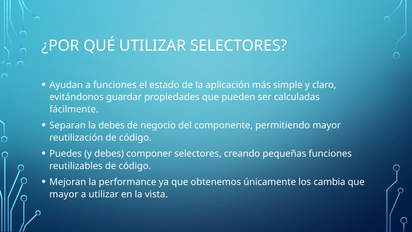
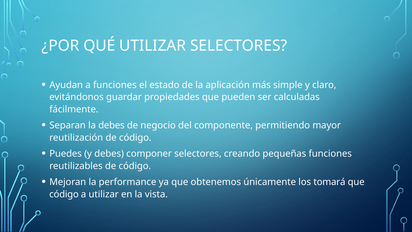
cambia: cambia -> tomará
mayor at (64, 194): mayor -> código
